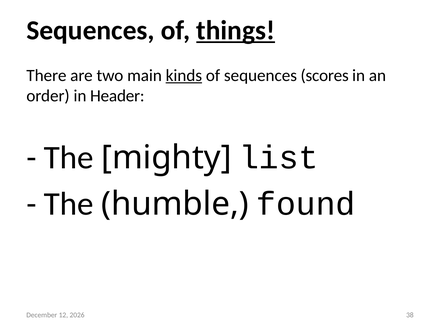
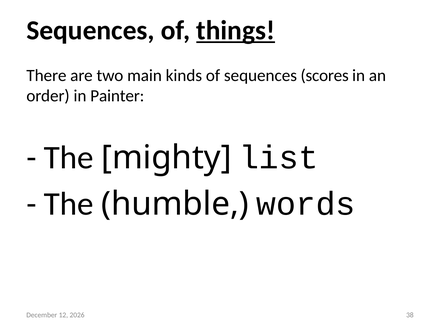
kinds underline: present -> none
Header: Header -> Painter
found: found -> words
